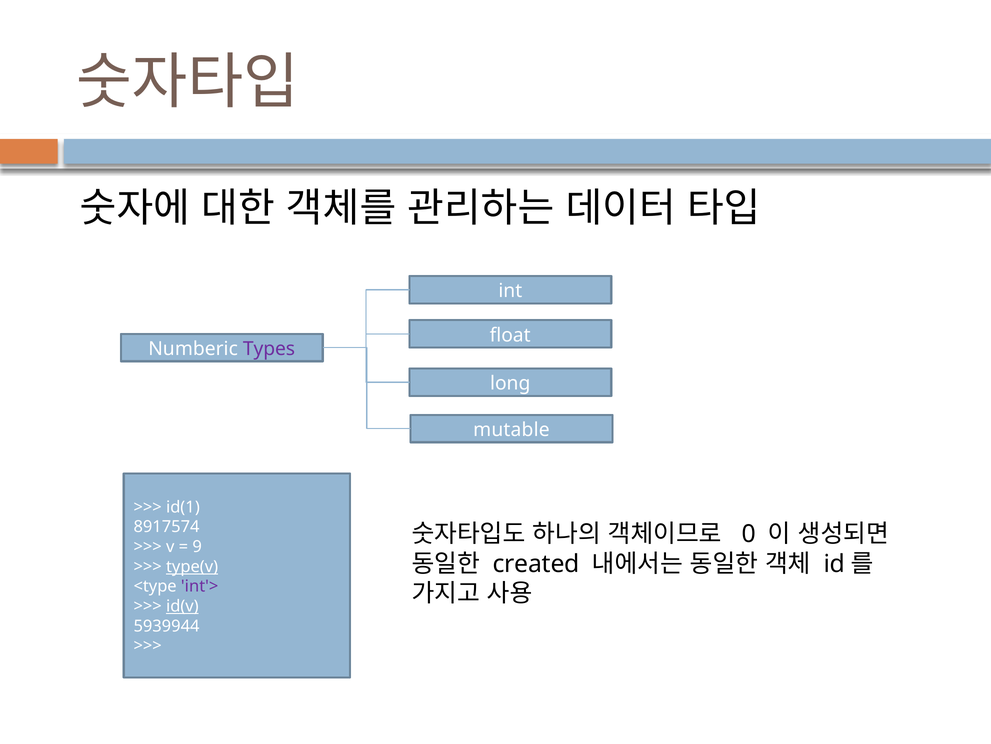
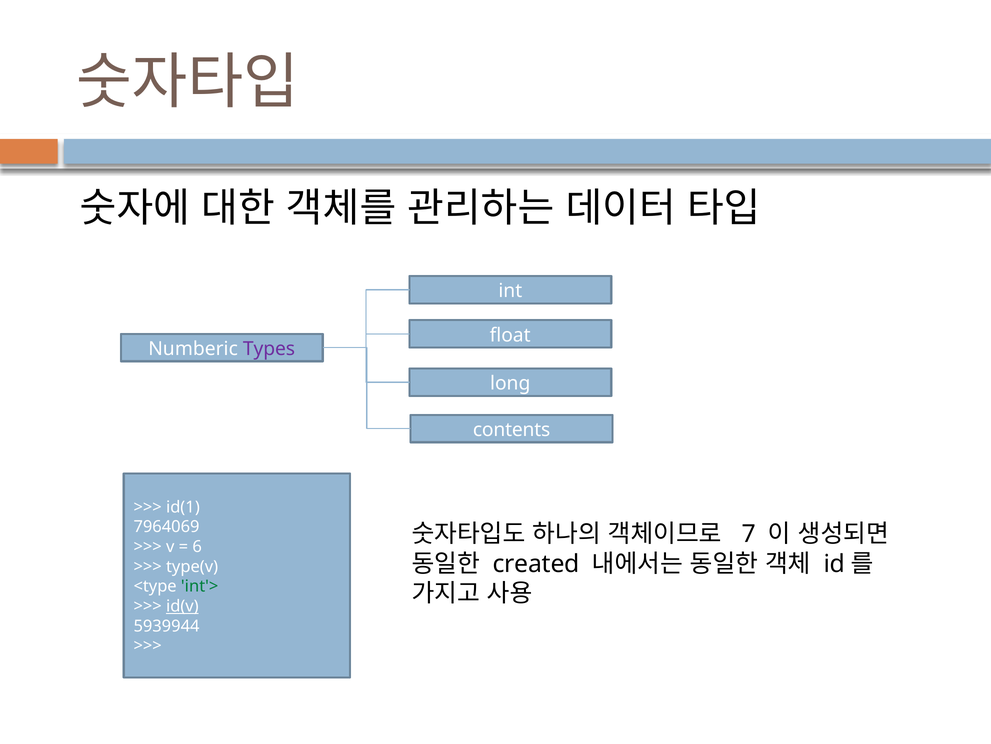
mutable: mutable -> contents
8917574: 8917574 -> 7964069
0: 0 -> 7
9: 9 -> 6
type(v underline: present -> none
int'> colour: purple -> green
